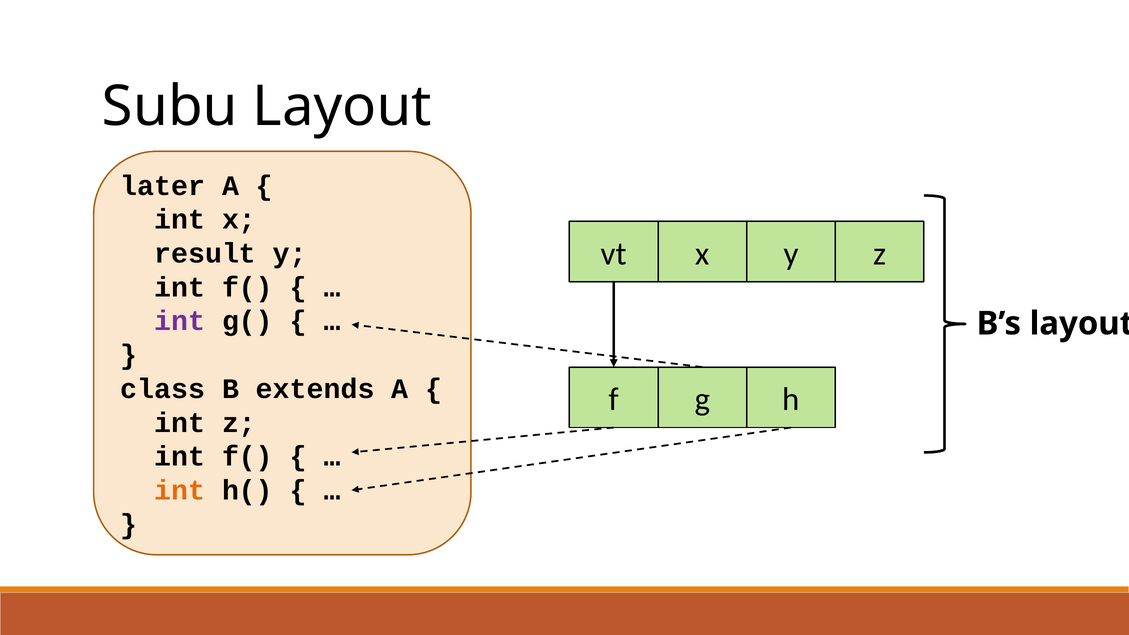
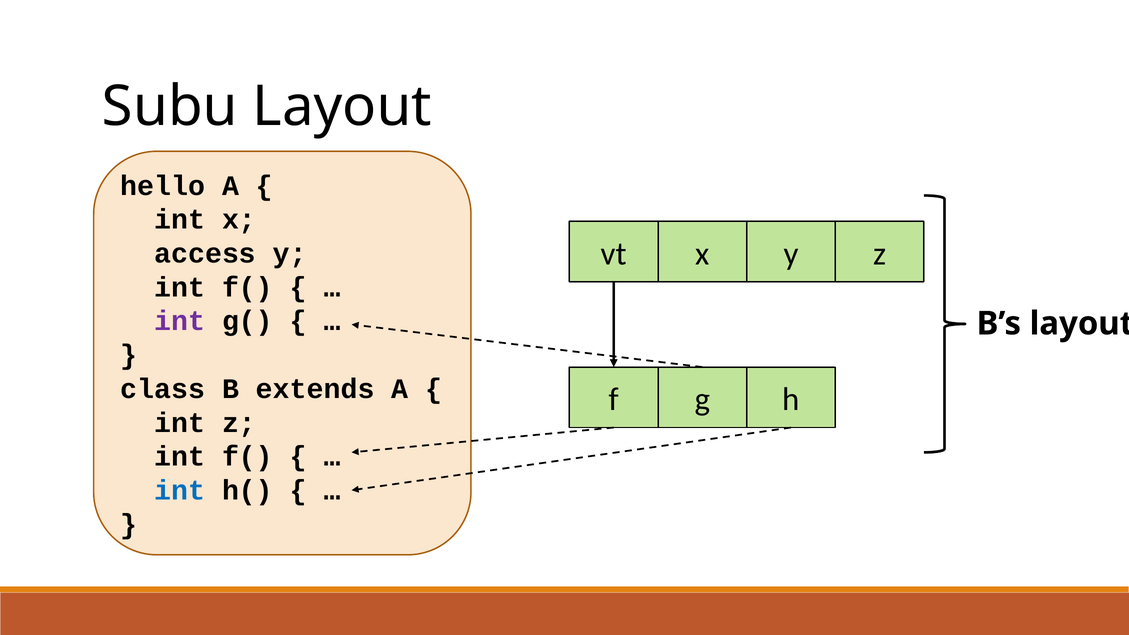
later: later -> hello
result: result -> access
int at (180, 491) colour: orange -> blue
